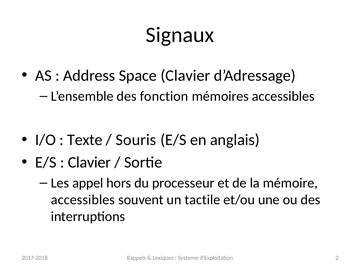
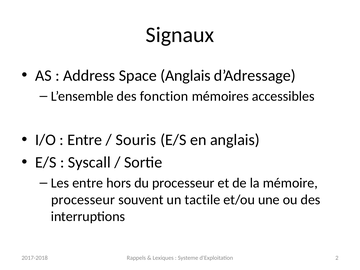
Space Clavier: Clavier -> Anglais
Texte at (85, 140): Texte -> Entre
Clavier at (89, 162): Clavier -> Syscall
Les appel: appel -> entre
accessibles at (83, 200): accessibles -> processeur
